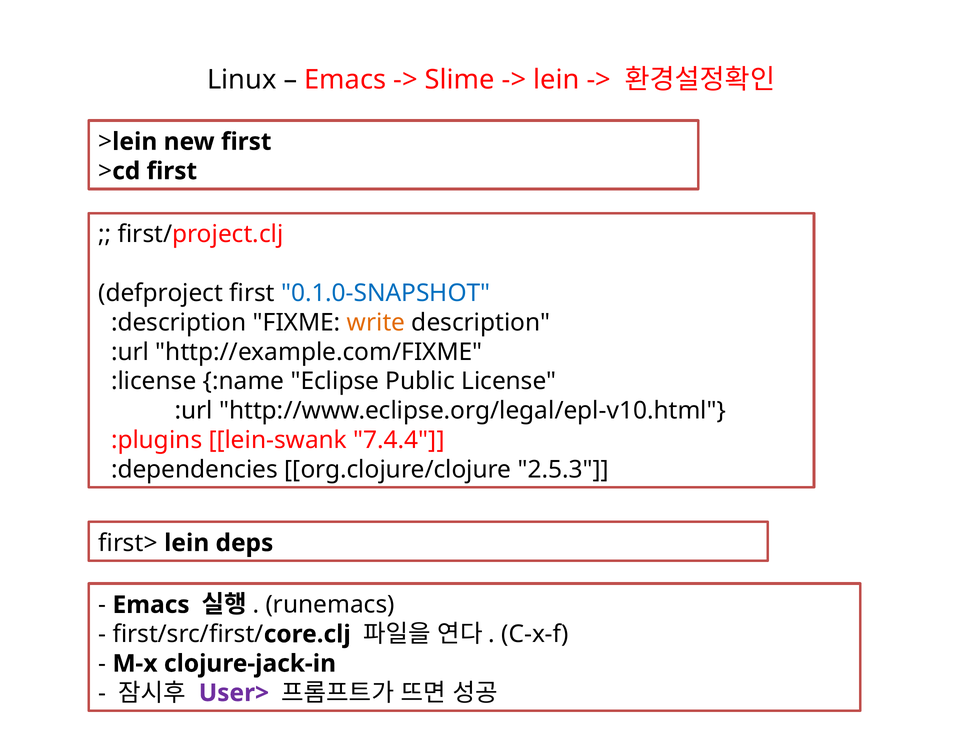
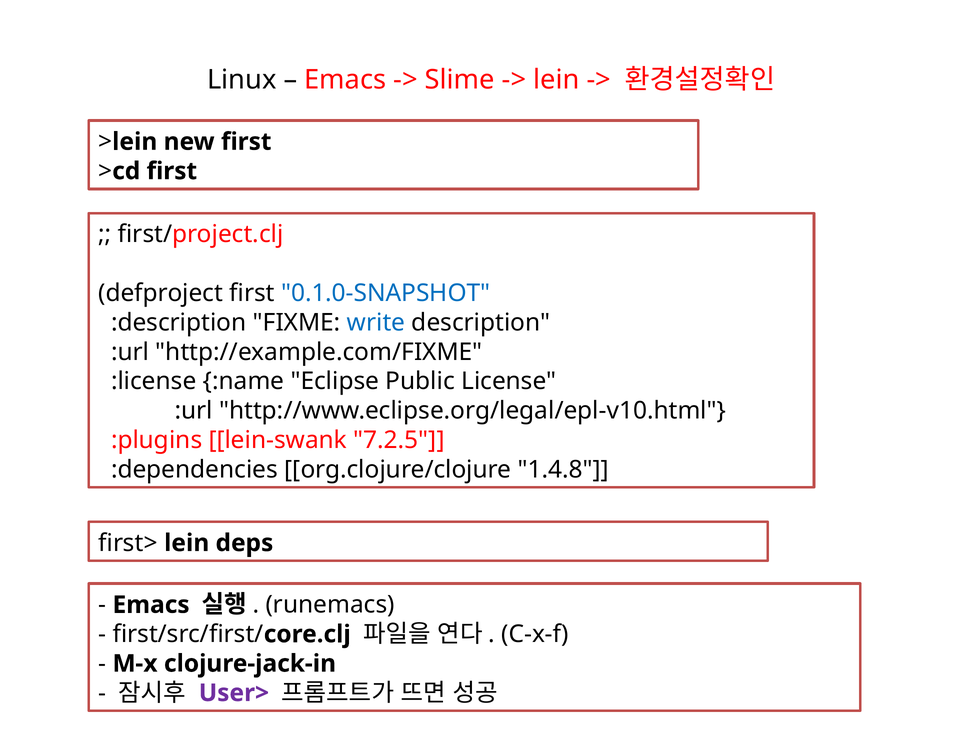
write colour: orange -> blue
7.4.4: 7.4.4 -> 7.2.5
2.5.3: 2.5.3 -> 1.4.8
